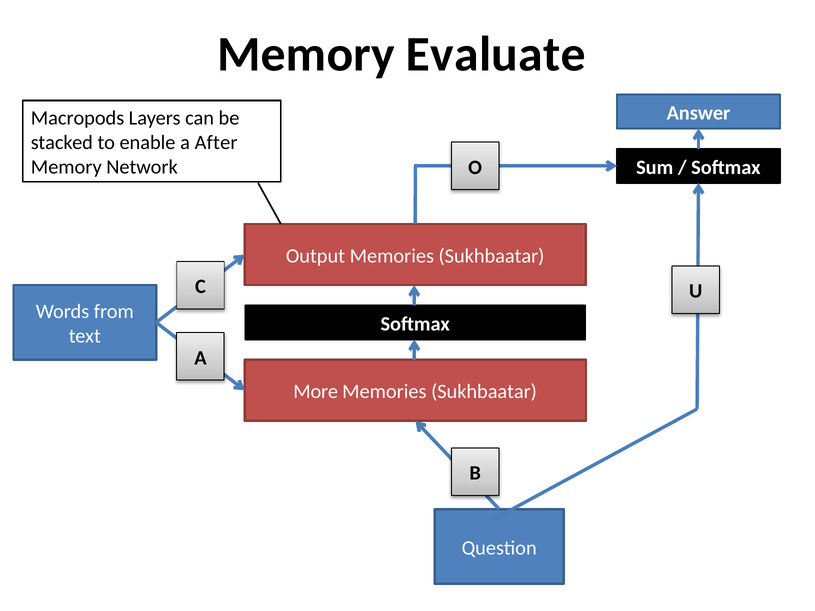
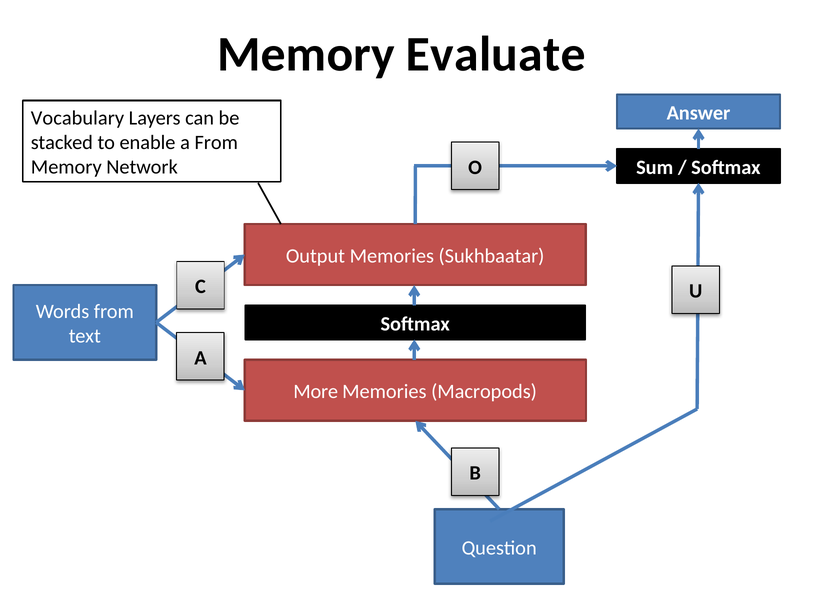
Macropods: Macropods -> Vocabulary
a After: After -> From
Sukhbaatar at (484, 392): Sukhbaatar -> Macropods
